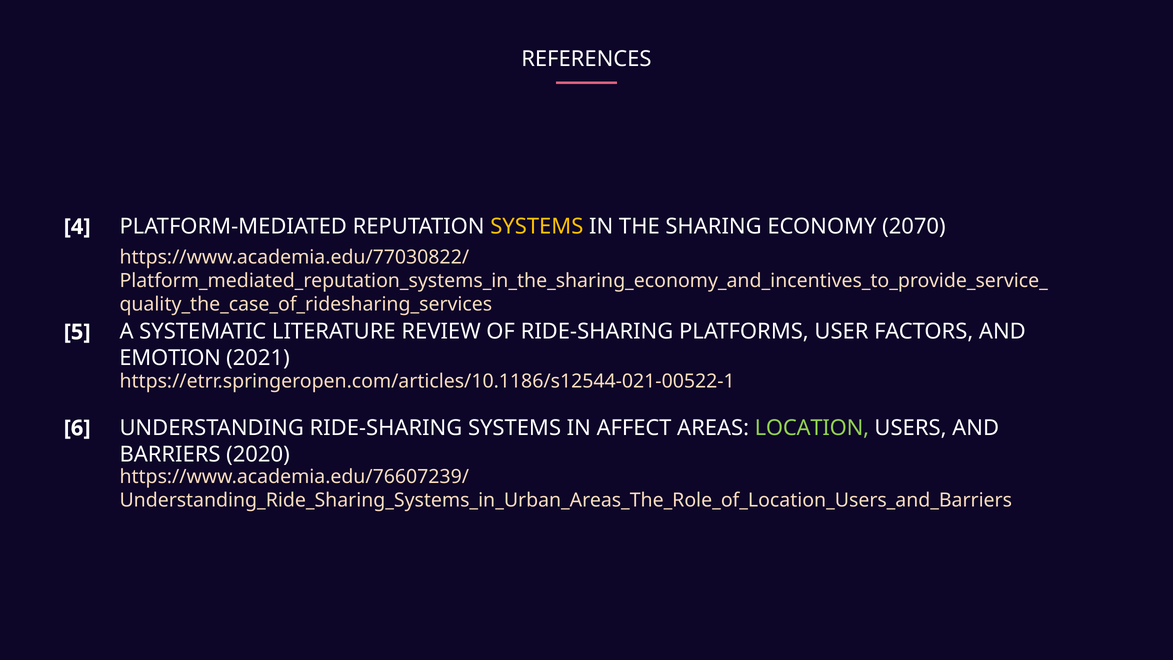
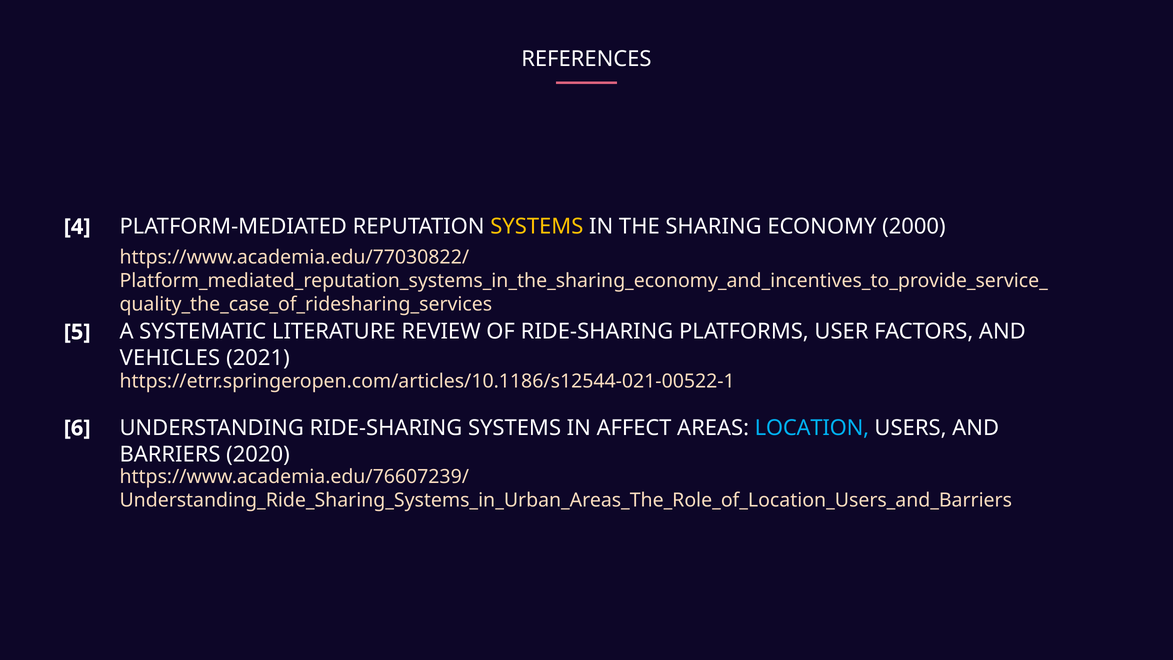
2070: 2070 -> 2000
EMOTION: EMOTION -> VEHICLES
LOCATION colour: light green -> light blue
